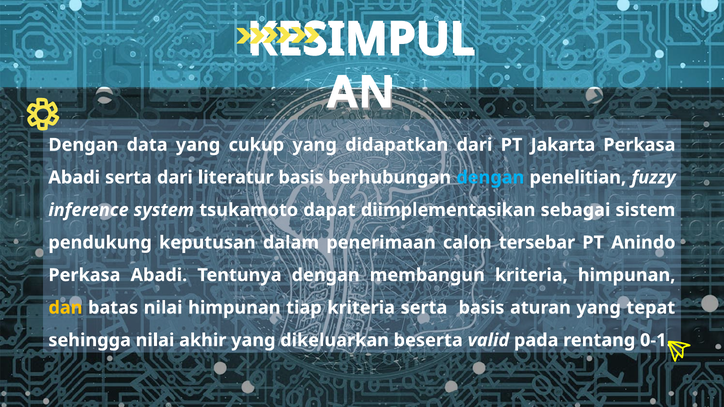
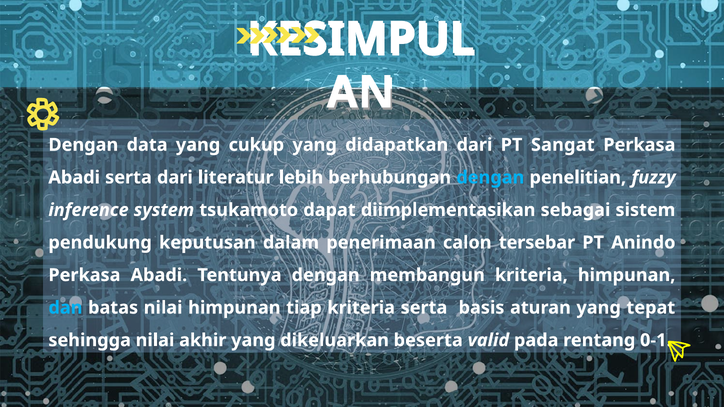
Jakarta: Jakarta -> Sangat
literatur basis: basis -> lebih
dan colour: yellow -> light blue
